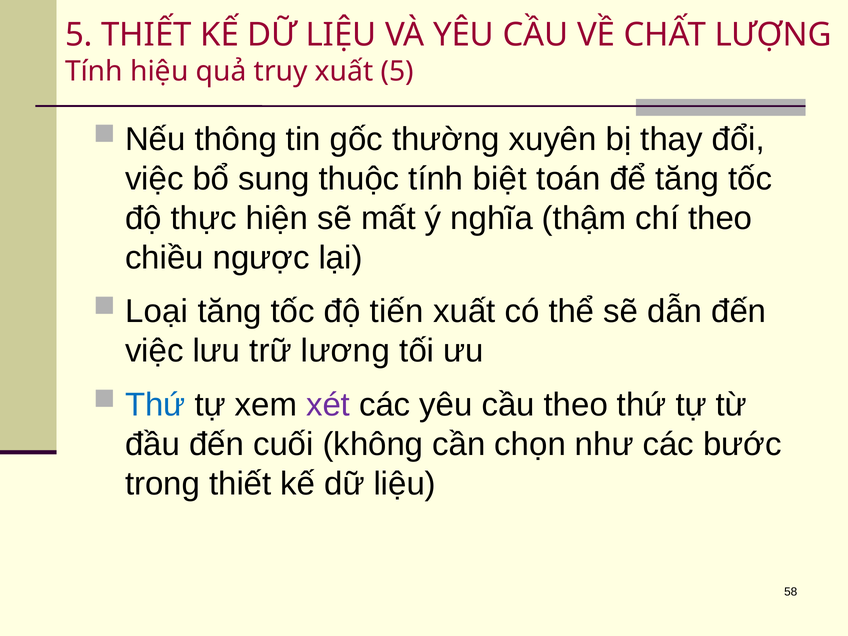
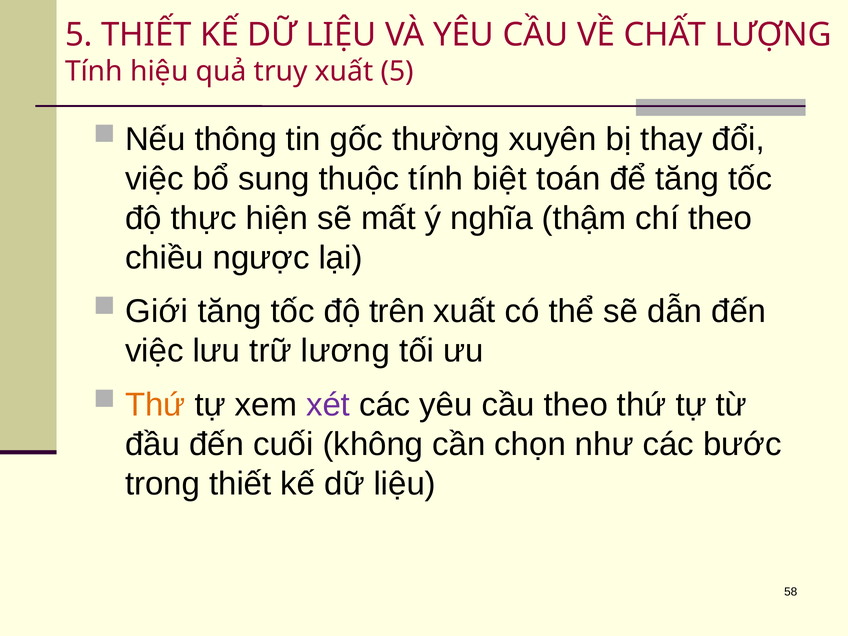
Loại: Loại -> Giới
tiến: tiến -> trên
Thứ at (155, 405) colour: blue -> orange
